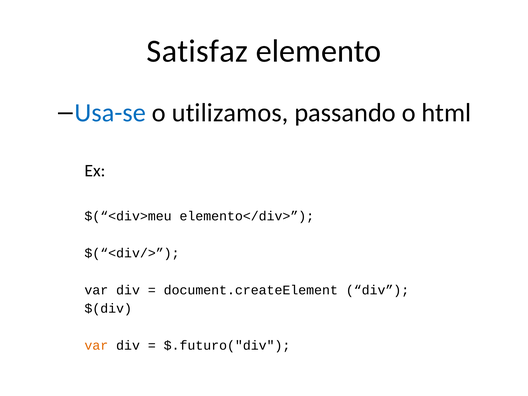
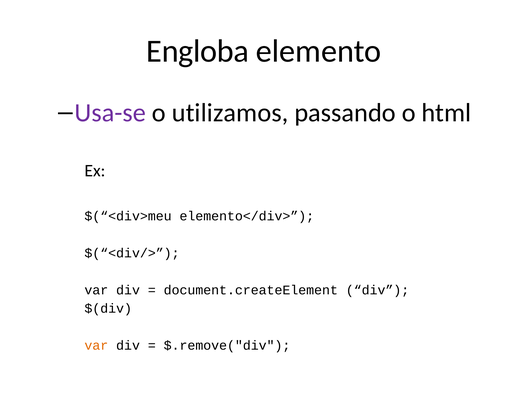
Satisfaz: Satisfaz -> Engloba
Usa-se colour: blue -> purple
$.futuro("div: $.futuro("div -> $.remove("div
